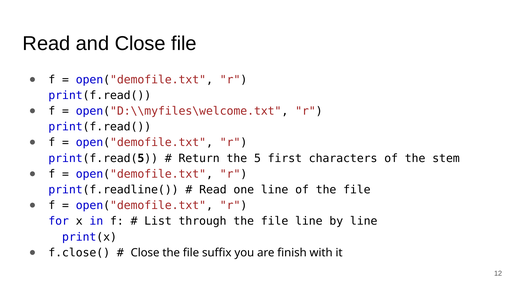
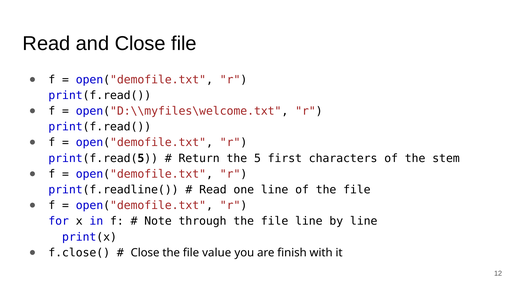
List: List -> Note
suffix: suffix -> value
